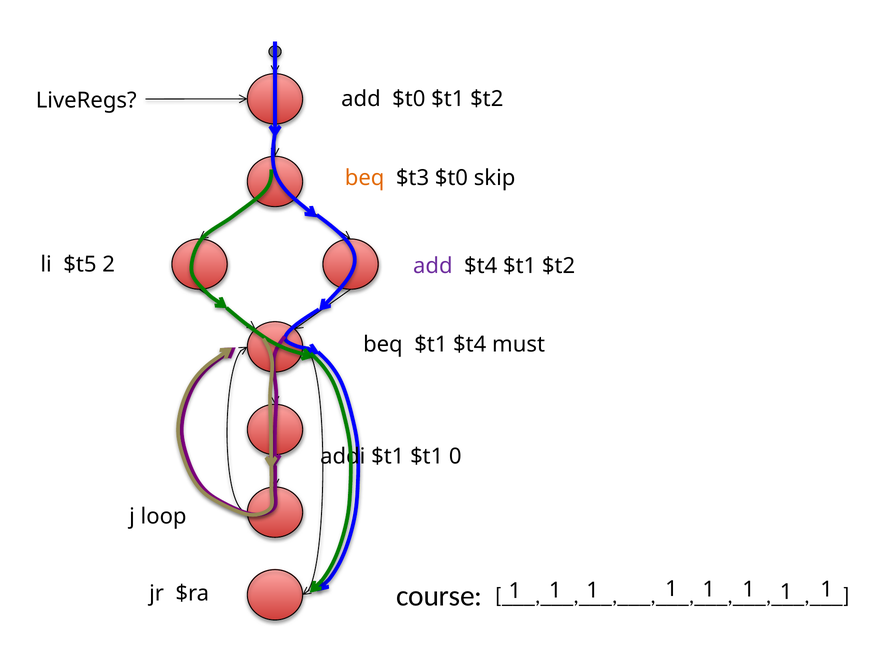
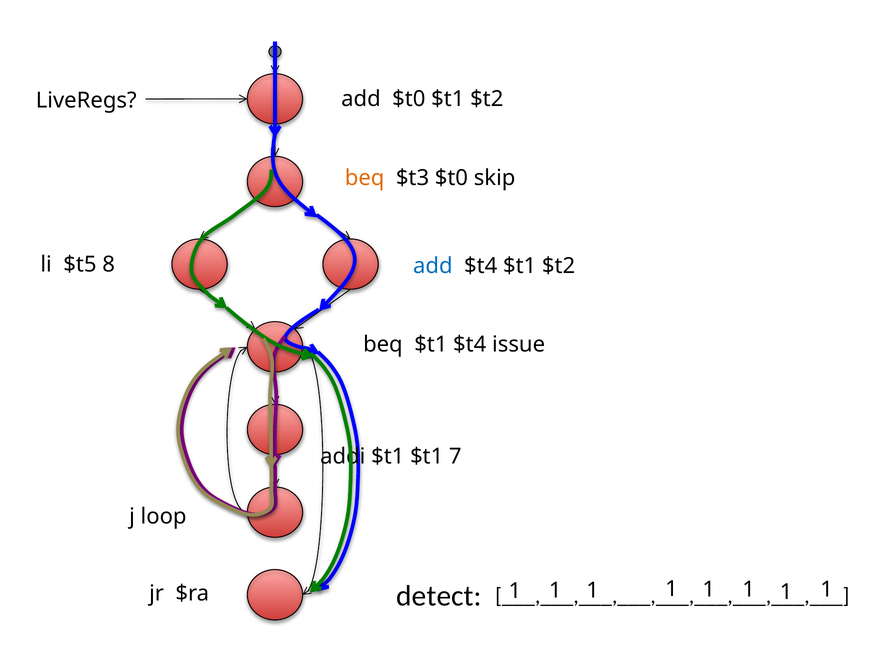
2: 2 -> 8
add at (433, 266) colour: purple -> blue
must: must -> issue
0: 0 -> 7
course: course -> detect
